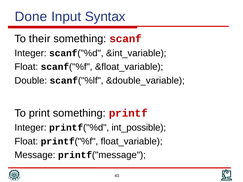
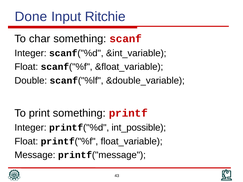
Syntax: Syntax -> Ritchie
their: their -> char
